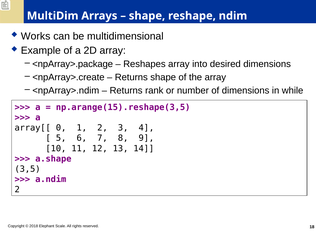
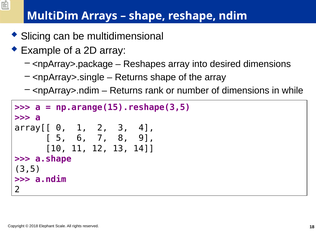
Works: Works -> Slicing
<npArray>.create: <npArray>.create -> <npArray>.single
